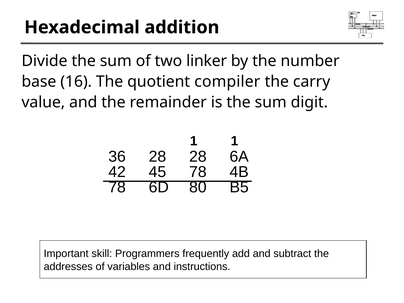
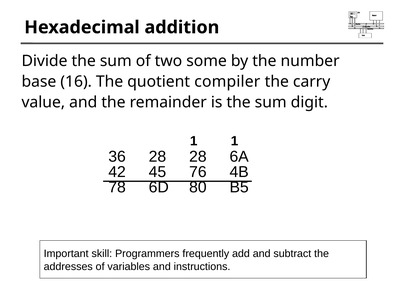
linker: linker -> some
45 78: 78 -> 76
